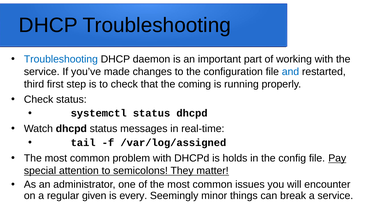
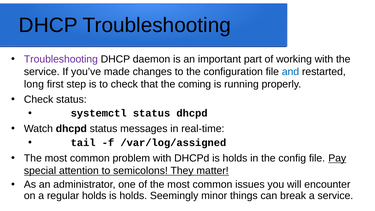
Troubleshooting at (61, 59) colour: blue -> purple
third: third -> long
regular given: given -> holds
every at (133, 196): every -> holds
